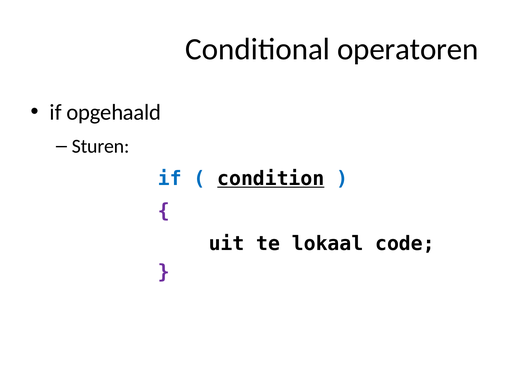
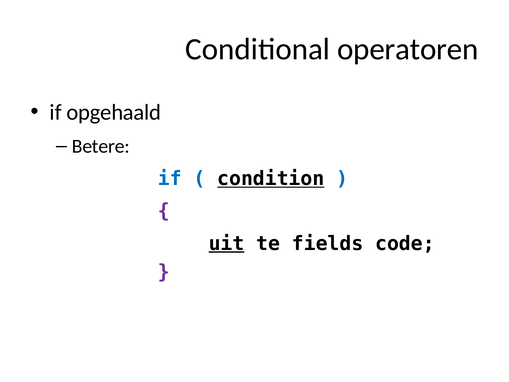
Sturen: Sturen -> Betere
uit underline: none -> present
lokaal: lokaal -> fields
